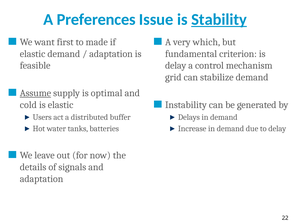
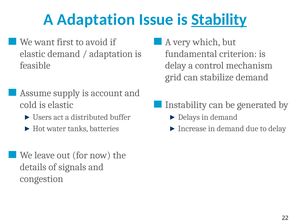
A Preferences: Preferences -> Adaptation
made: made -> avoid
Assume underline: present -> none
optimal: optimal -> account
adaptation at (42, 179): adaptation -> congestion
